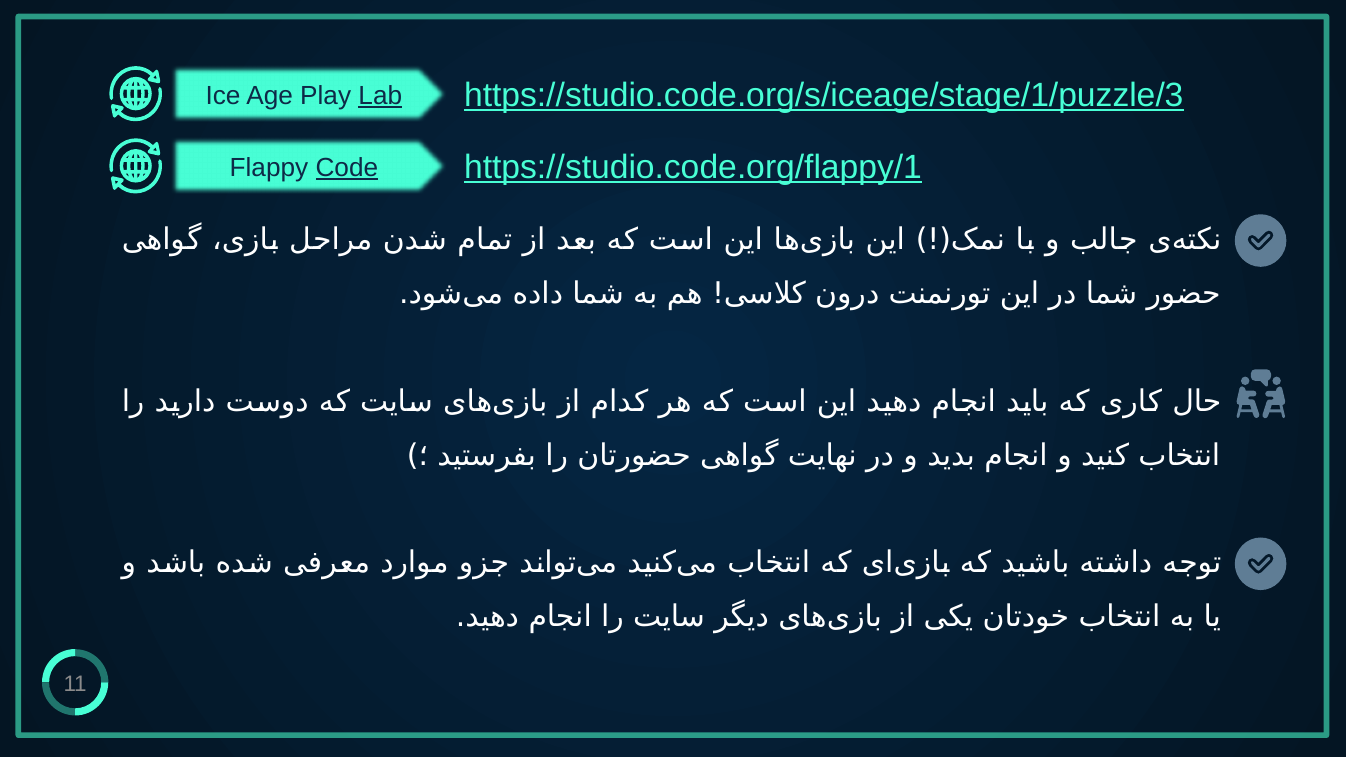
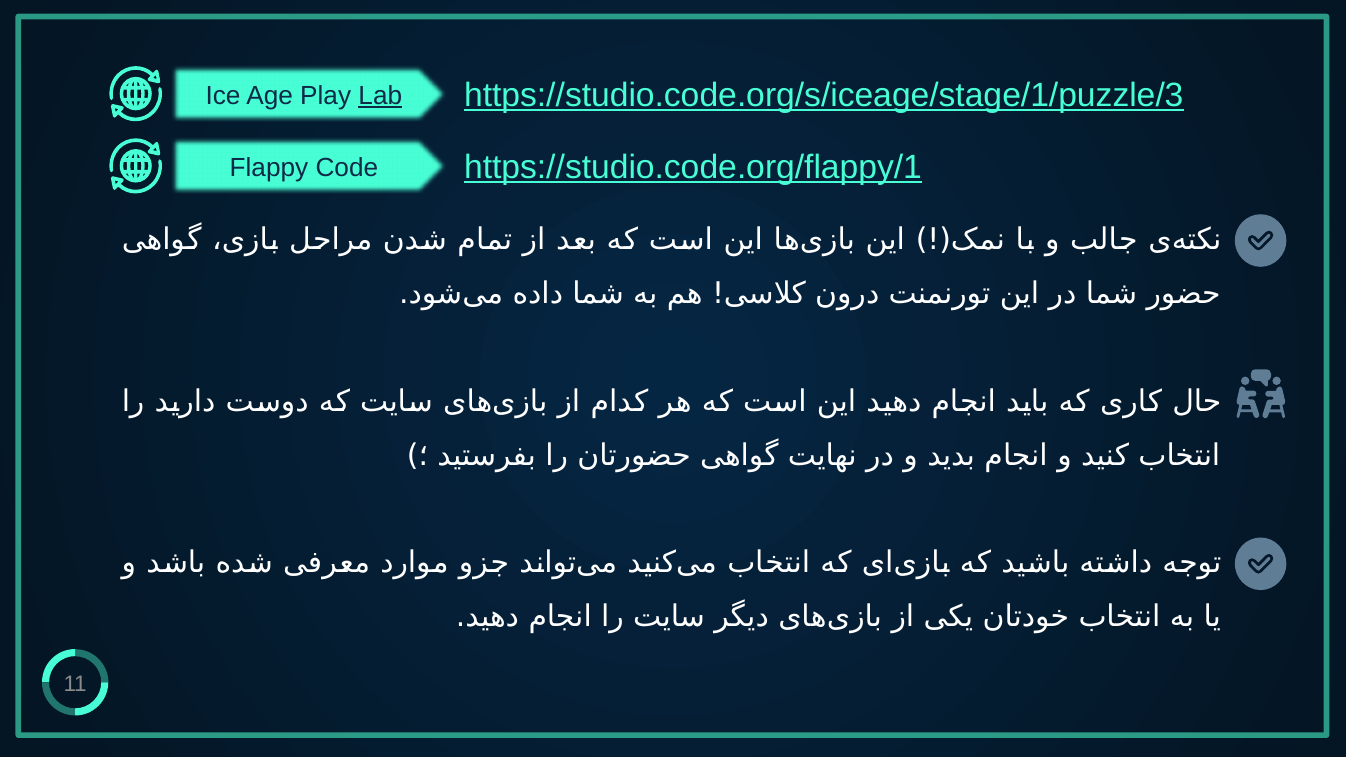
Code underline: present -> none
